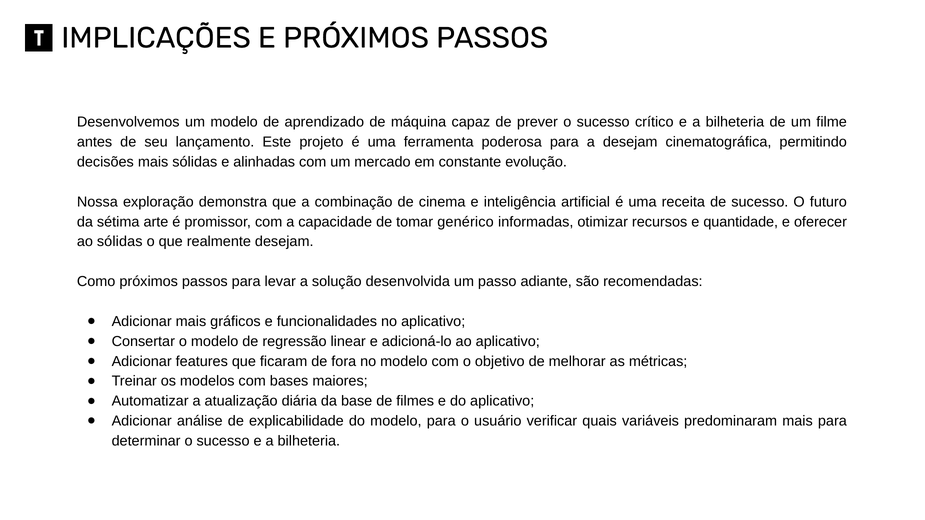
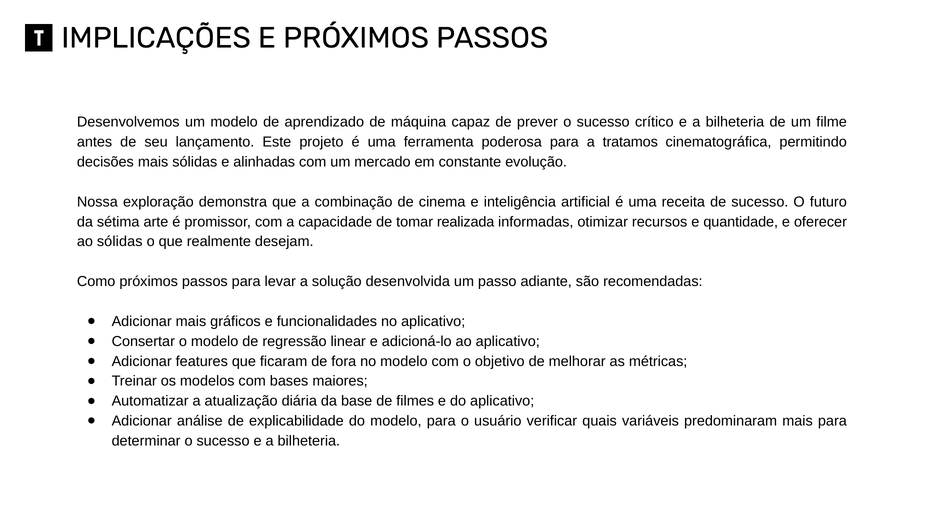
a desejam: desejam -> tratamos
genérico: genérico -> realizada
